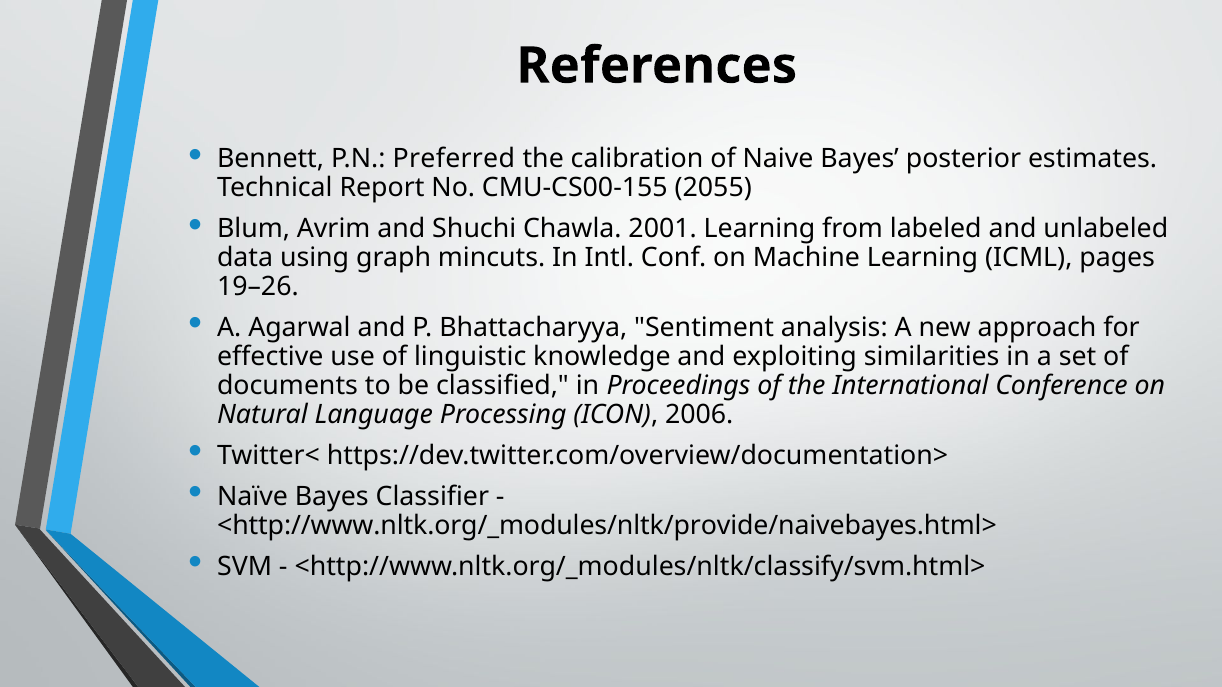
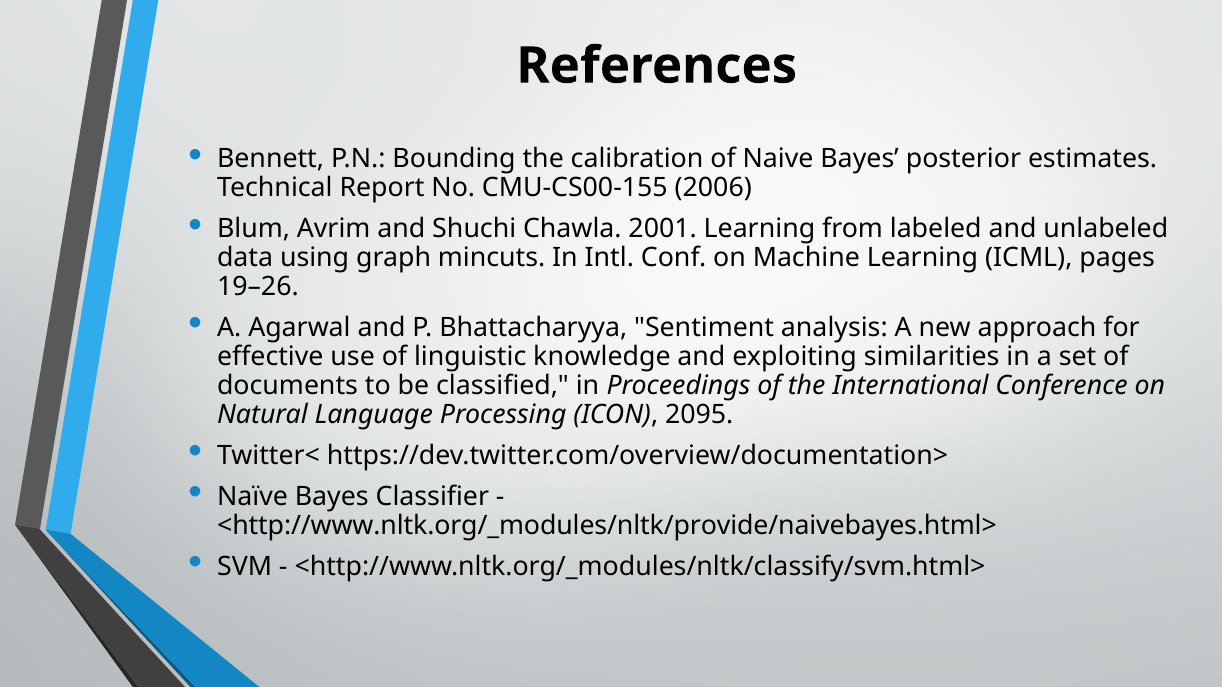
Preferred: Preferred -> Bounding
2055: 2055 -> 2006
2006: 2006 -> 2095
